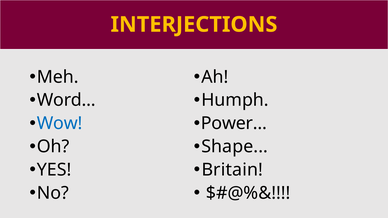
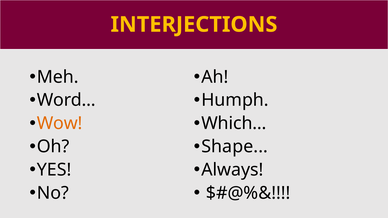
Wow colour: blue -> orange
Power…: Power… -> Which…
Britain: Britain -> Always
